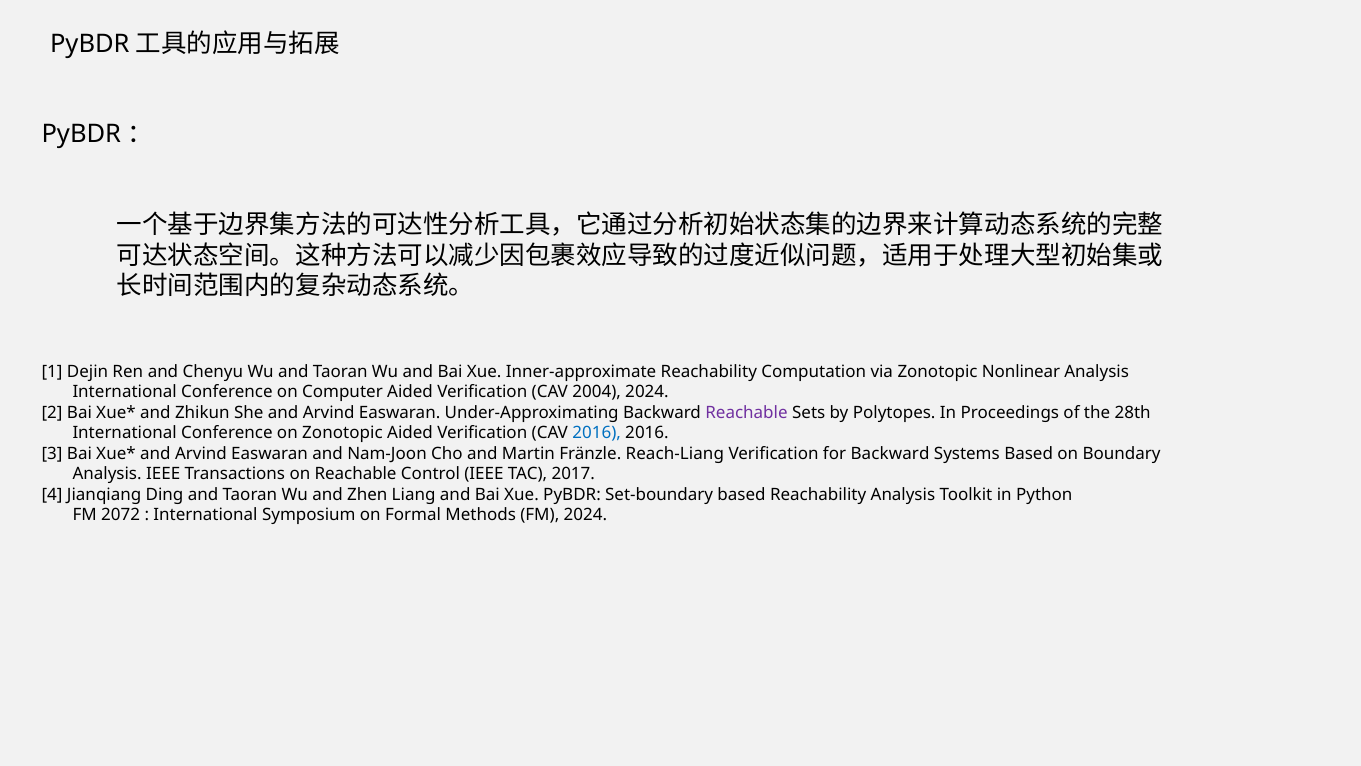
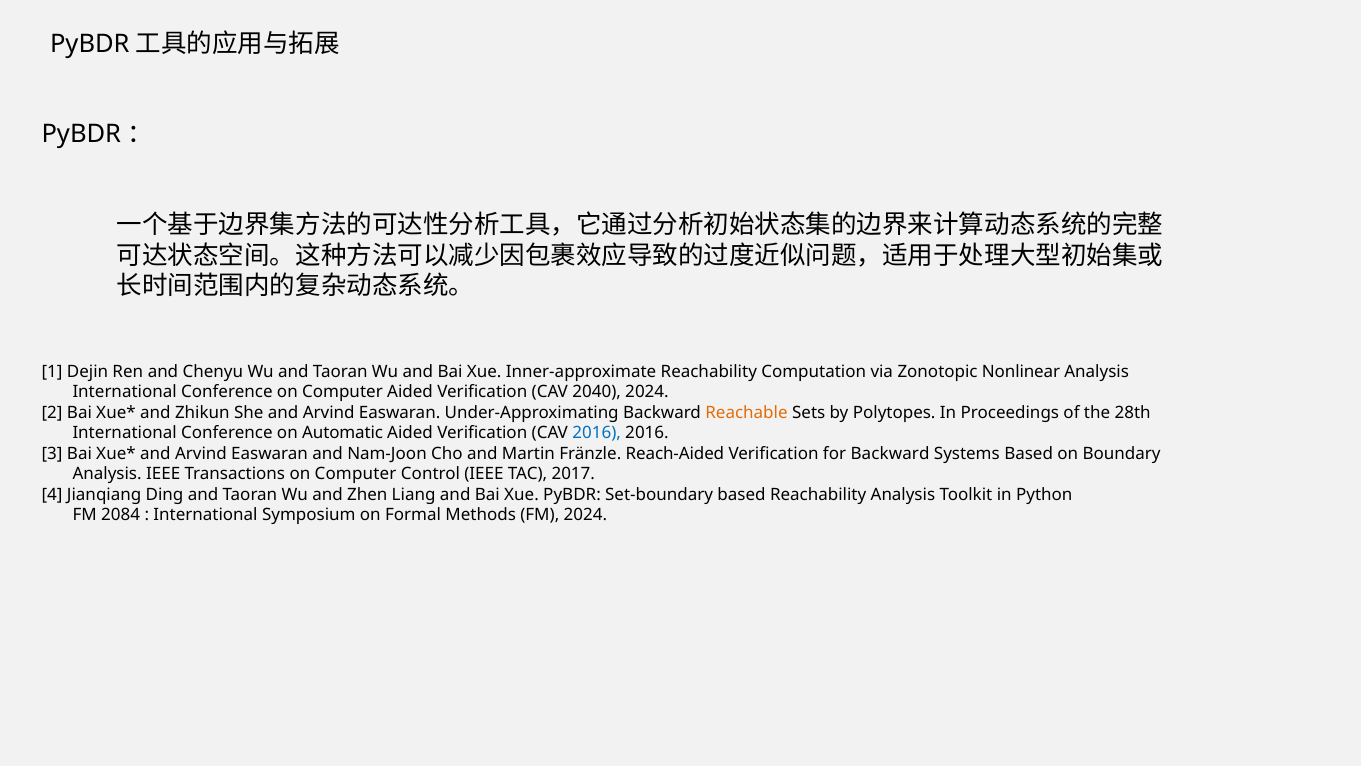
2004: 2004 -> 2040
Reachable at (747, 412) colour: purple -> orange
on Zonotopic: Zonotopic -> Automatic
Reach-Liang: Reach-Liang -> Reach-Aided
Transactions on Reachable: Reachable -> Computer
2072: 2072 -> 2084
